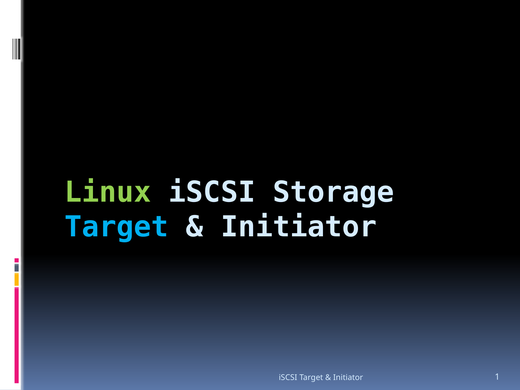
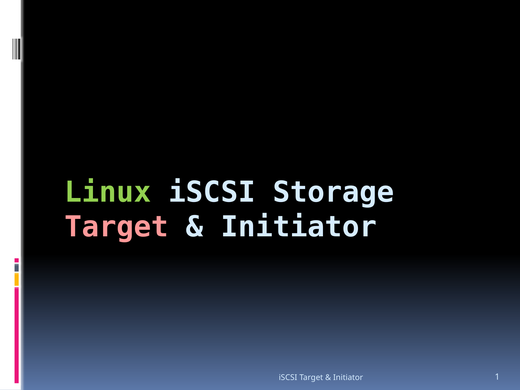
Target at (117, 227) colour: light blue -> pink
